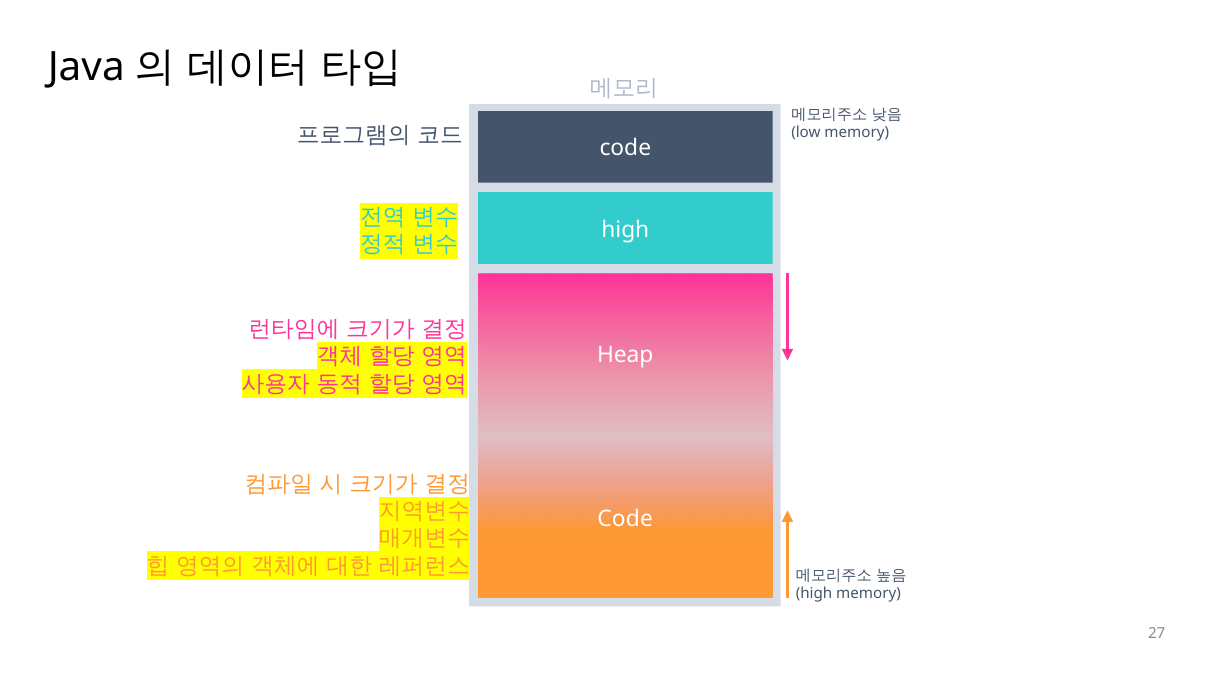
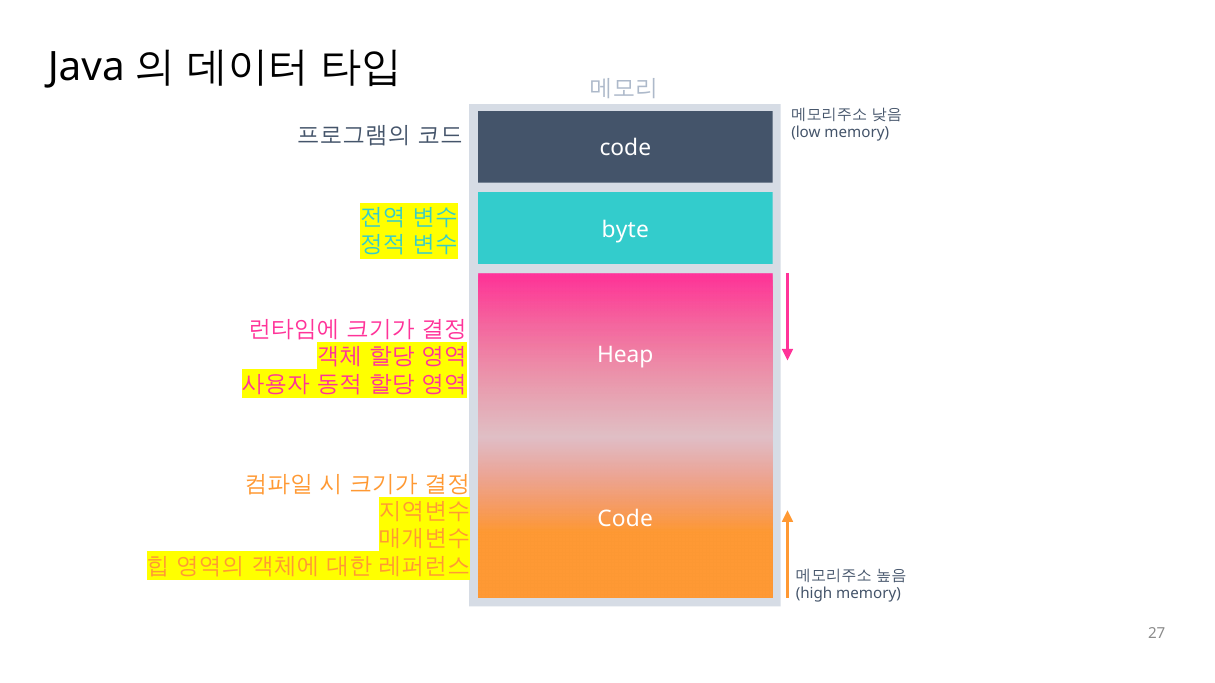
high at (625, 230): high -> byte
